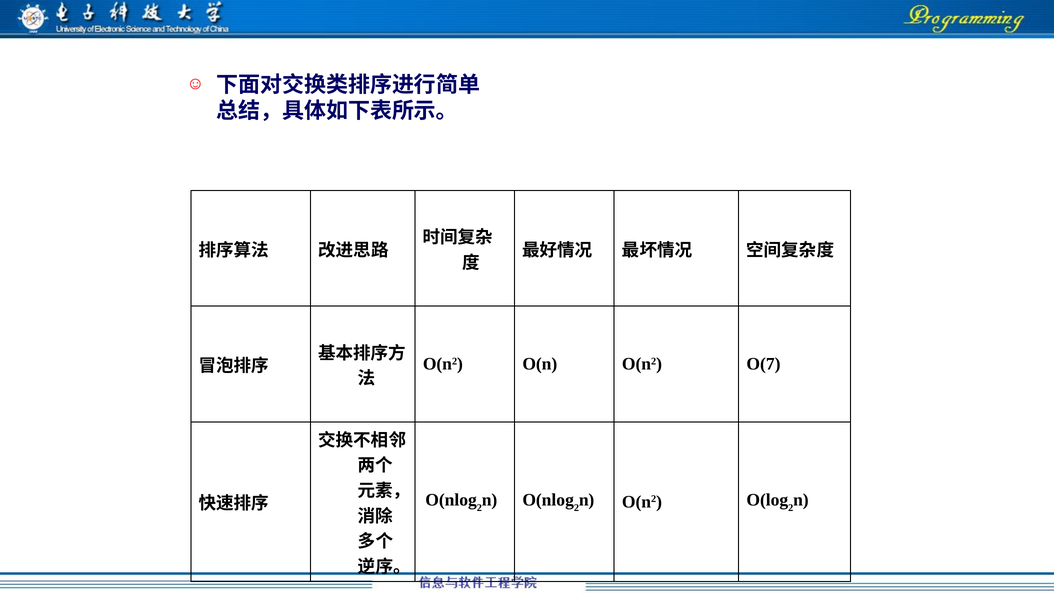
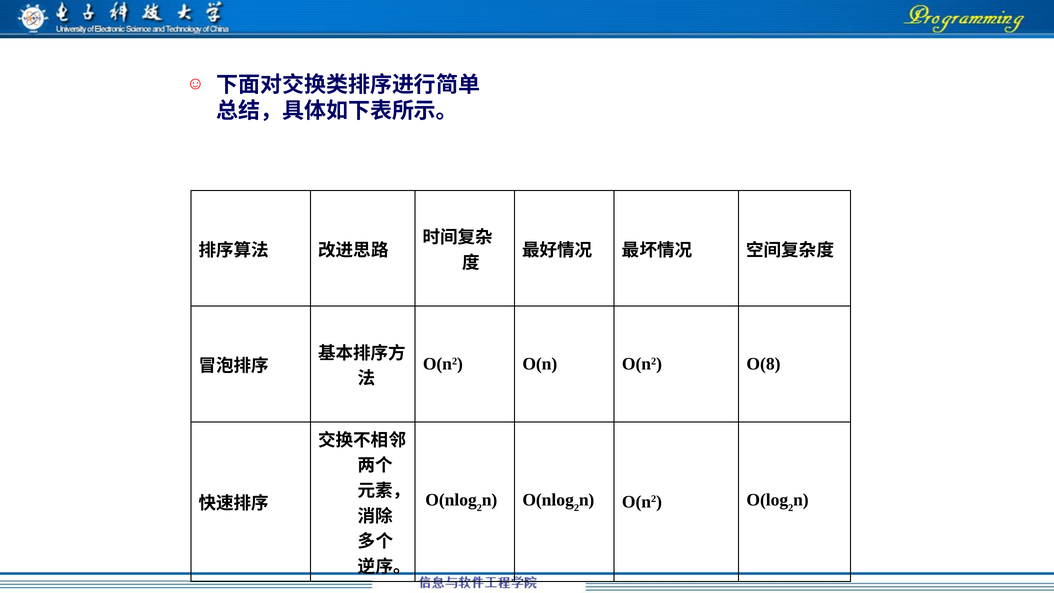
O(7: O(7 -> O(8
